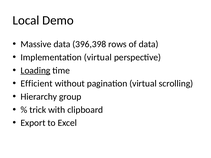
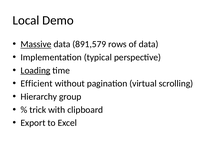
Massive underline: none -> present
396,398: 396,398 -> 891,579
Implementation virtual: virtual -> typical
